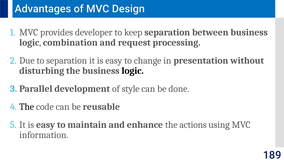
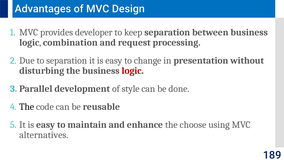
logic at (133, 71) colour: black -> red
actions: actions -> choose
information: information -> alternatives
